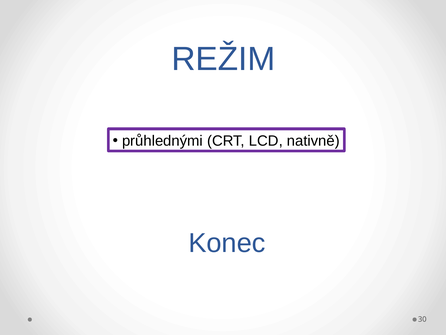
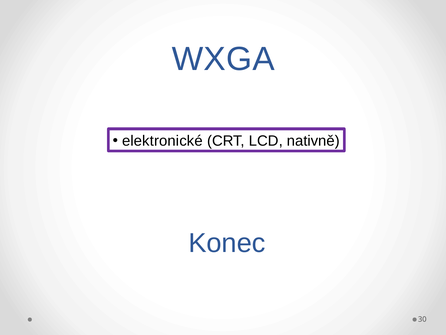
REŽIM: REŽIM -> WXGA
průhlednými: průhlednými -> elektronické
